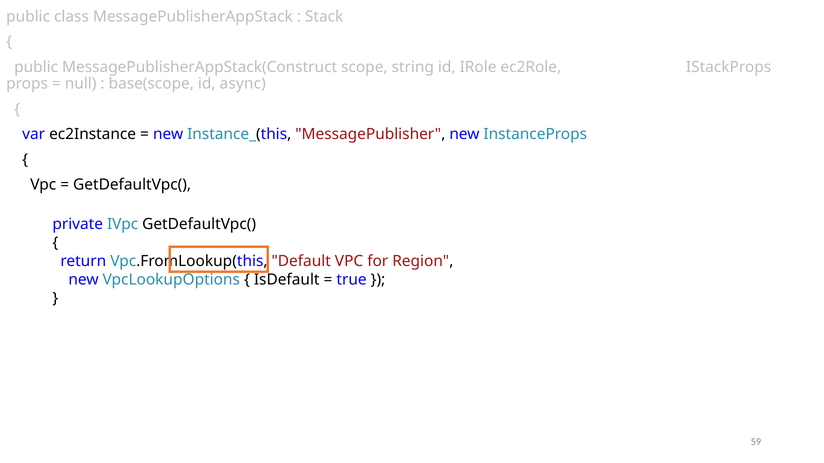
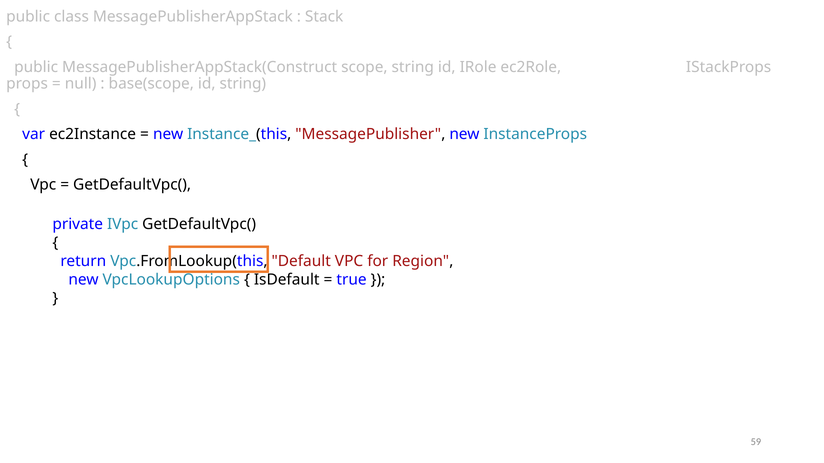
id async: async -> string
